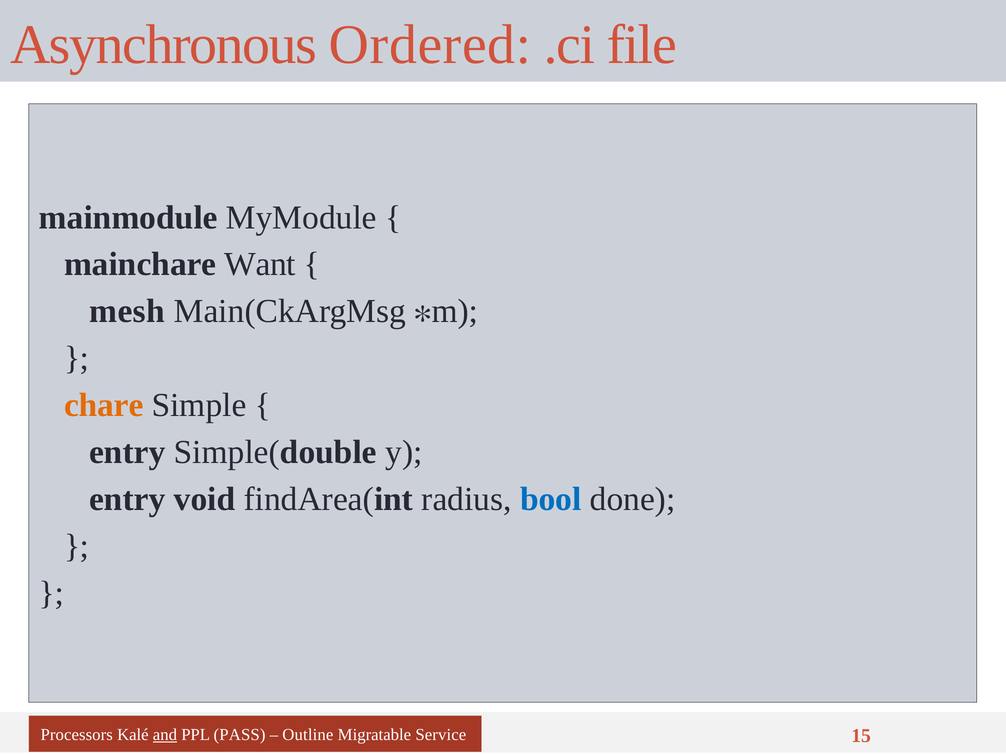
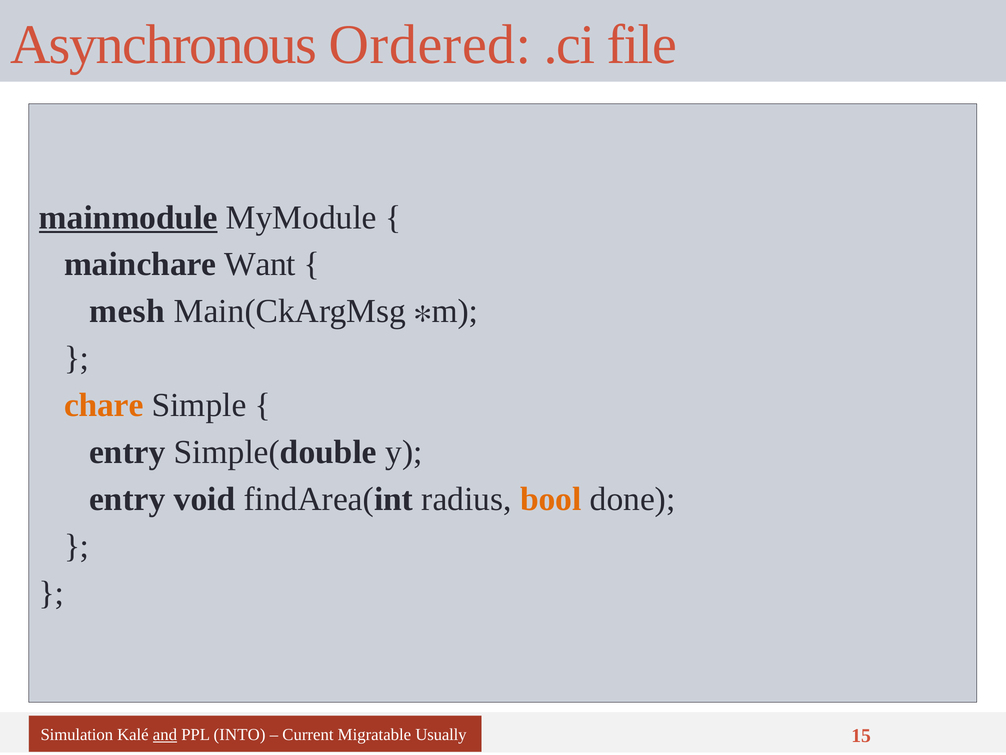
mainmodule underline: none -> present
bool colour: blue -> orange
Processors: Processors -> Simulation
PASS: PASS -> INTO
Outline: Outline -> Current
Service: Service -> Usually
